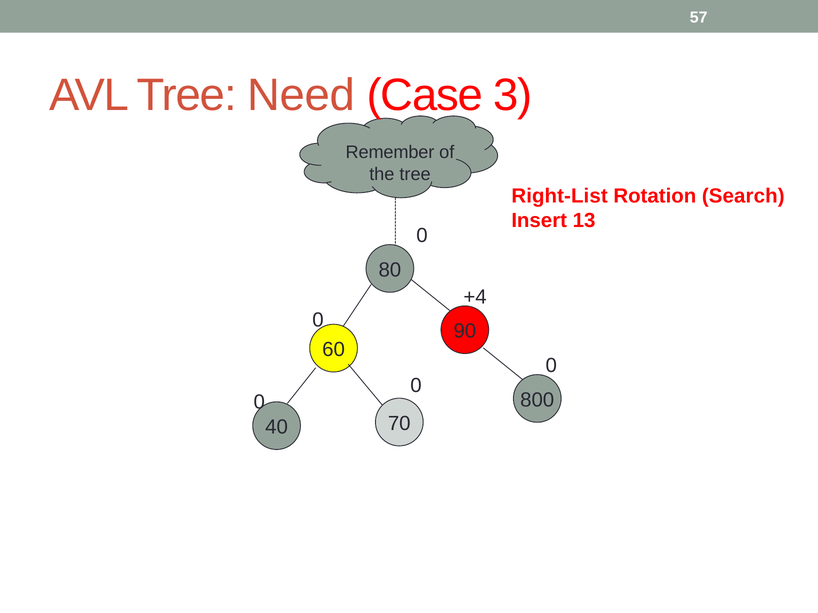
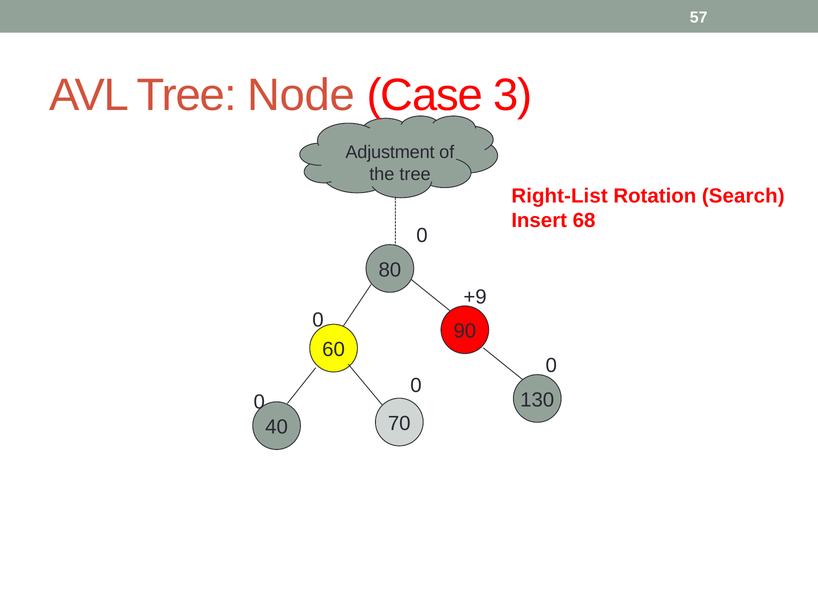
Need: Need -> Node
Remember: Remember -> Adjustment
13: 13 -> 68
+4: +4 -> +9
800: 800 -> 130
